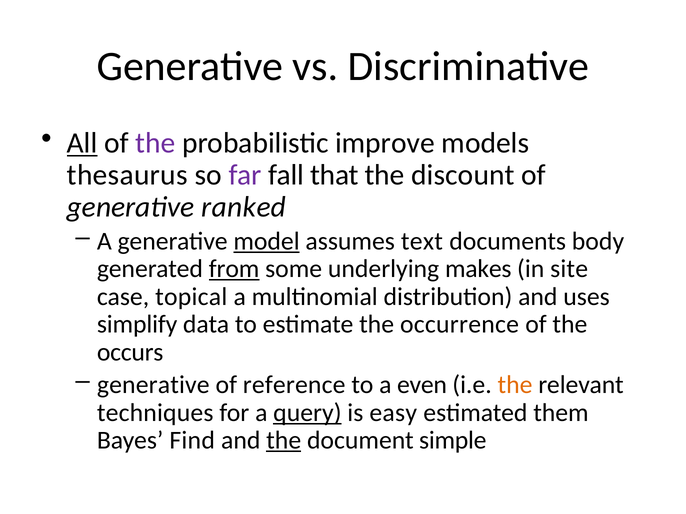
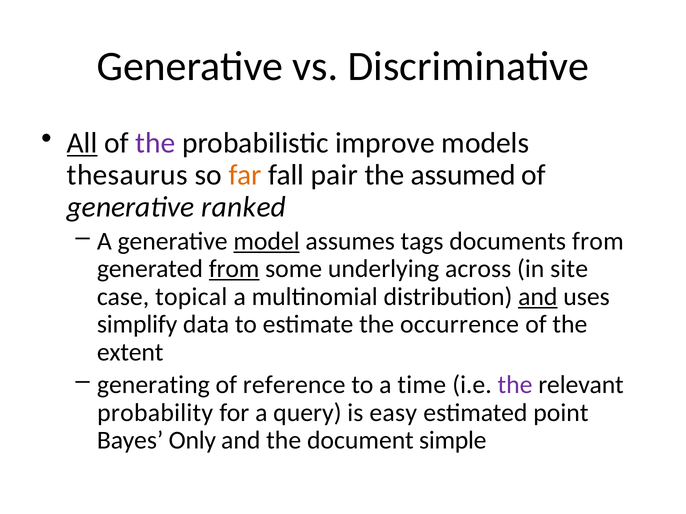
far colour: purple -> orange
that: that -> pair
discount: discount -> assumed
text: text -> tags
documents body: body -> from
makes: makes -> across
and at (538, 297) underline: none -> present
occurs: occurs -> extent
generative at (153, 385): generative -> generating
even: even -> time
the at (515, 385) colour: orange -> purple
techniques: techniques -> probability
query underline: present -> none
them: them -> point
Find: Find -> Only
the at (284, 441) underline: present -> none
